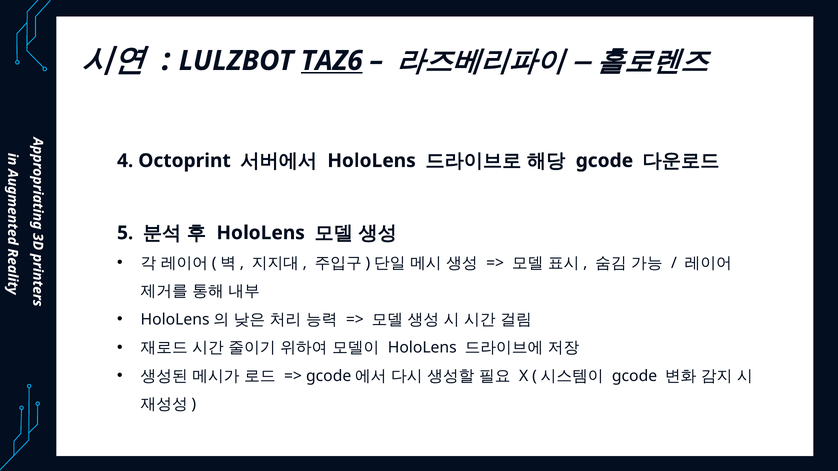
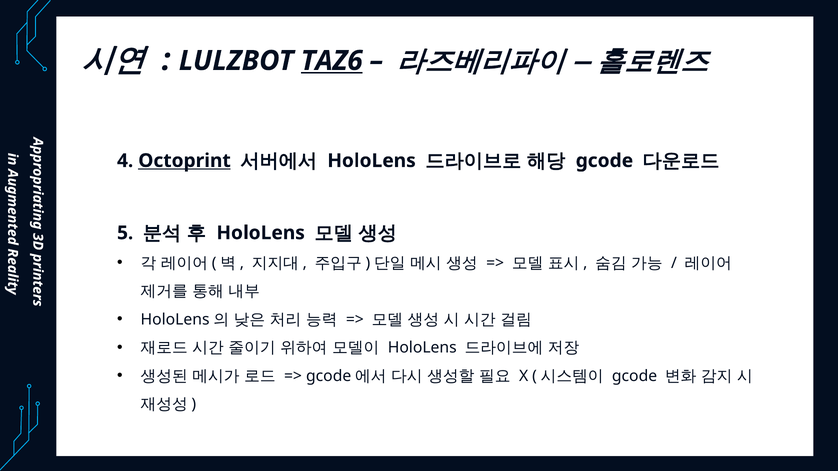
Octoprint underline: none -> present
